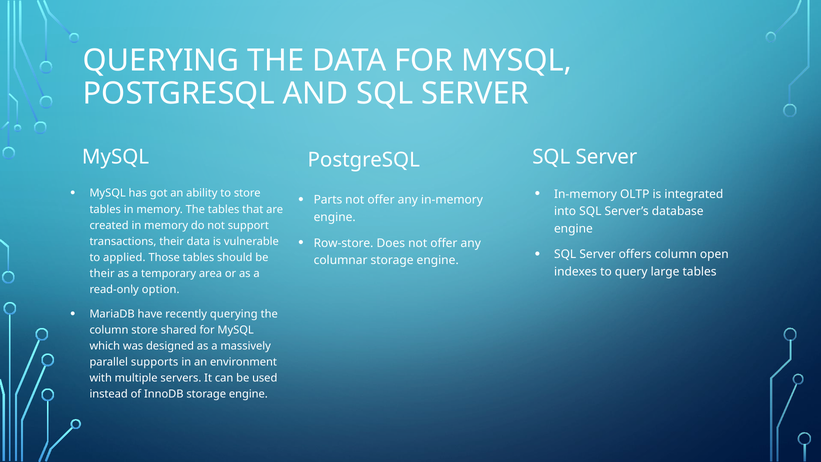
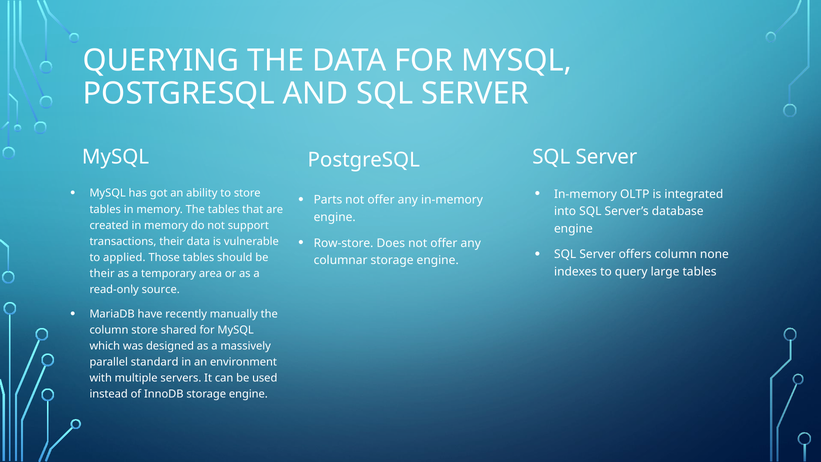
open: open -> none
option: option -> source
recently querying: querying -> manually
supports: supports -> standard
